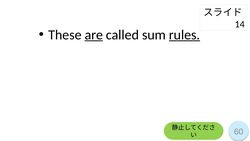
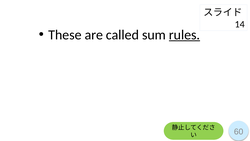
are underline: present -> none
